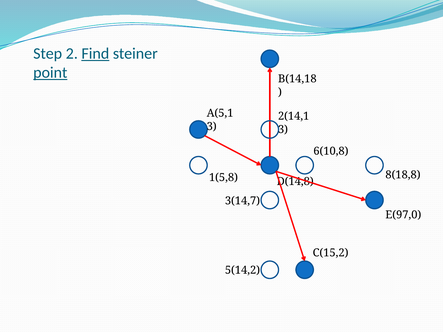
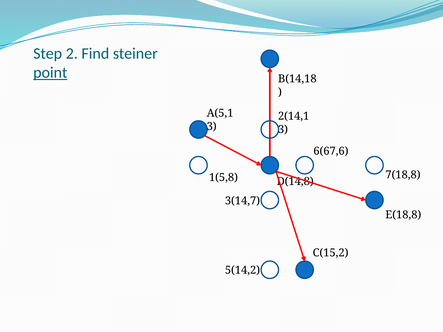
Find underline: present -> none
6(10,8: 6(10,8 -> 6(67,6
8(18,8: 8(18,8 -> 7(18,8
E(97,0: E(97,0 -> E(18,8
